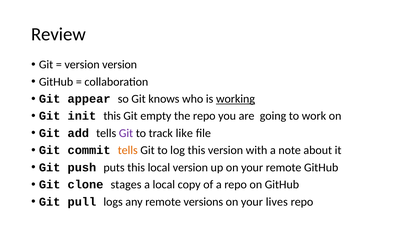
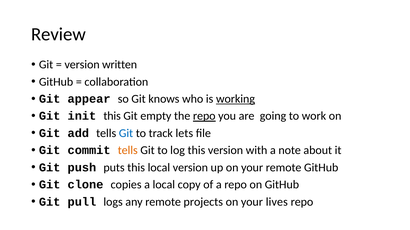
version version: version -> written
repo at (204, 116) underline: none -> present
Git at (126, 134) colour: purple -> blue
like: like -> lets
stages: stages -> copies
versions: versions -> projects
